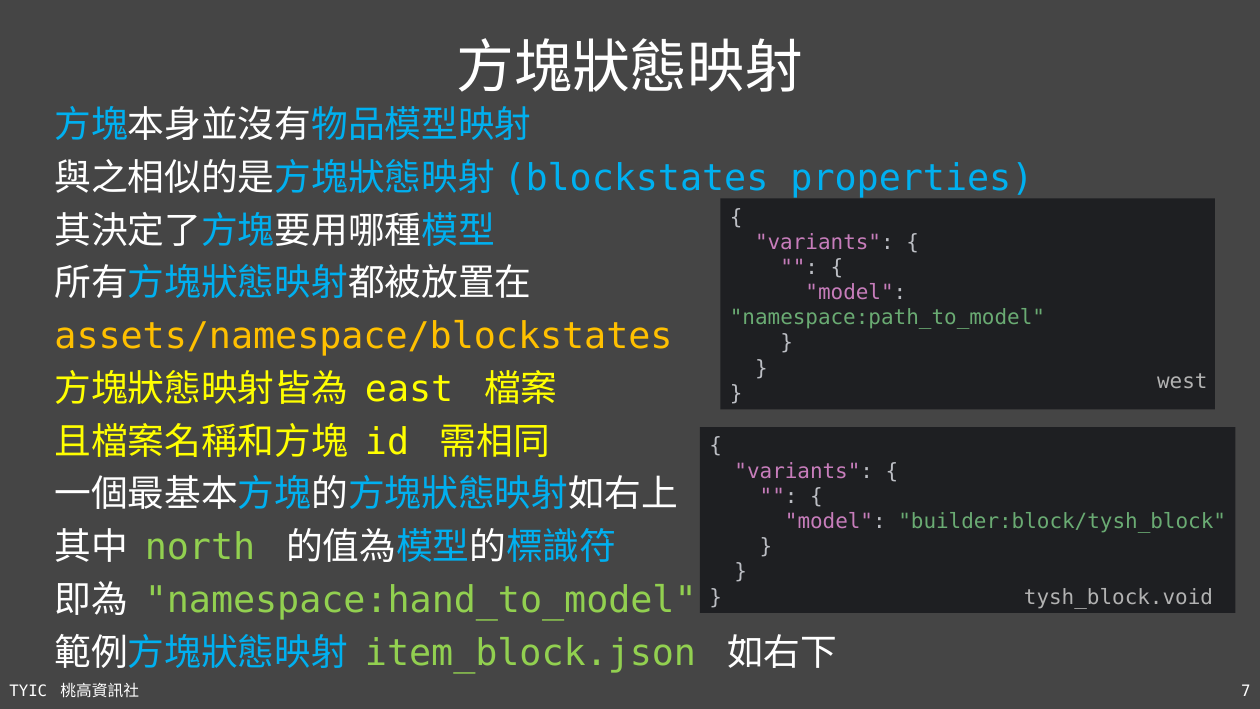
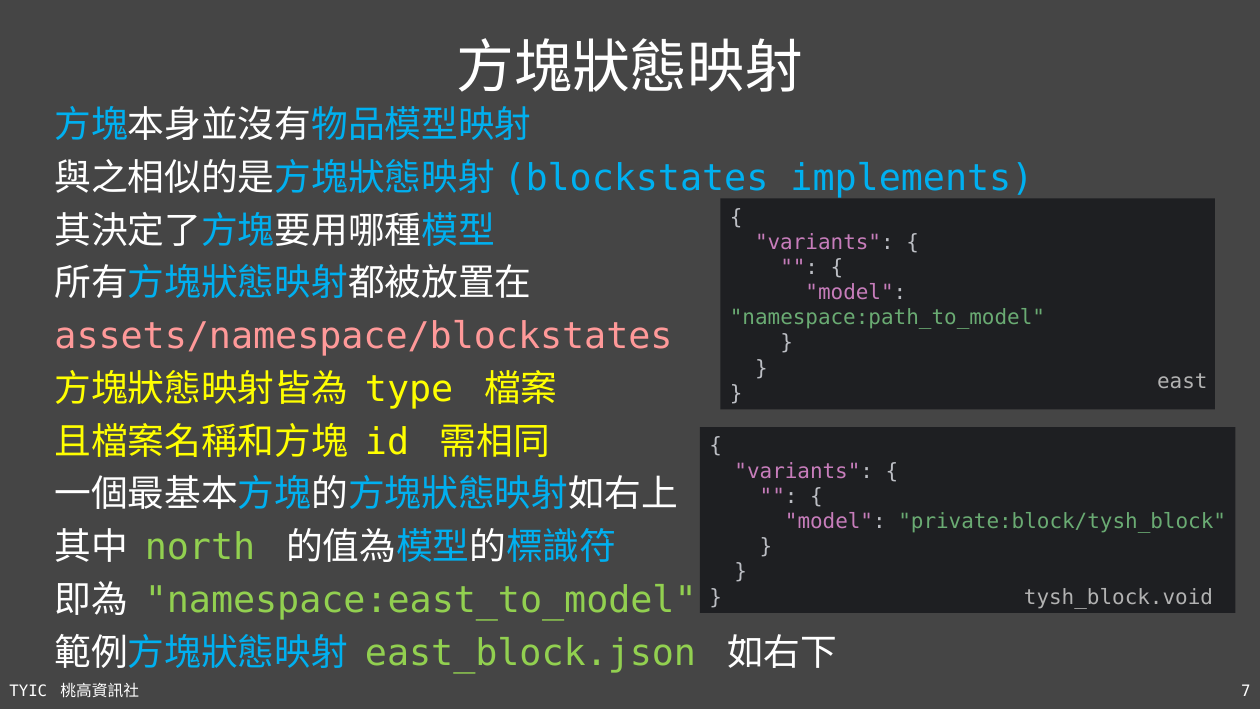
properties: properties -> implements
assets/namespace/blockstates colour: yellow -> pink
west: west -> east
east: east -> type
builder:block/tysh_block: builder:block/tysh_block -> private:block/tysh_block
namespace:hand_to_model: namespace:hand_to_model -> namespace:east_to_model
item_block.json: item_block.json -> east_block.json
